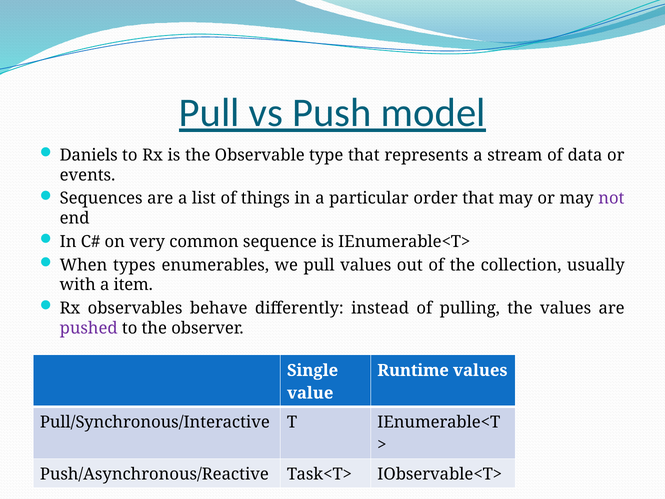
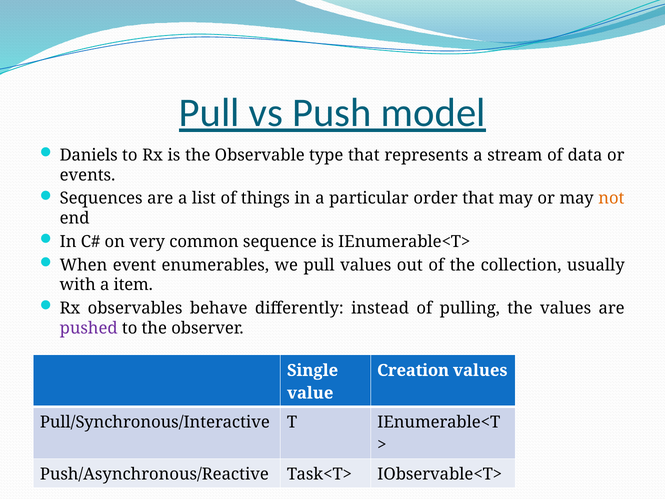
not colour: purple -> orange
When types: types -> event
Runtime: Runtime -> Creation
